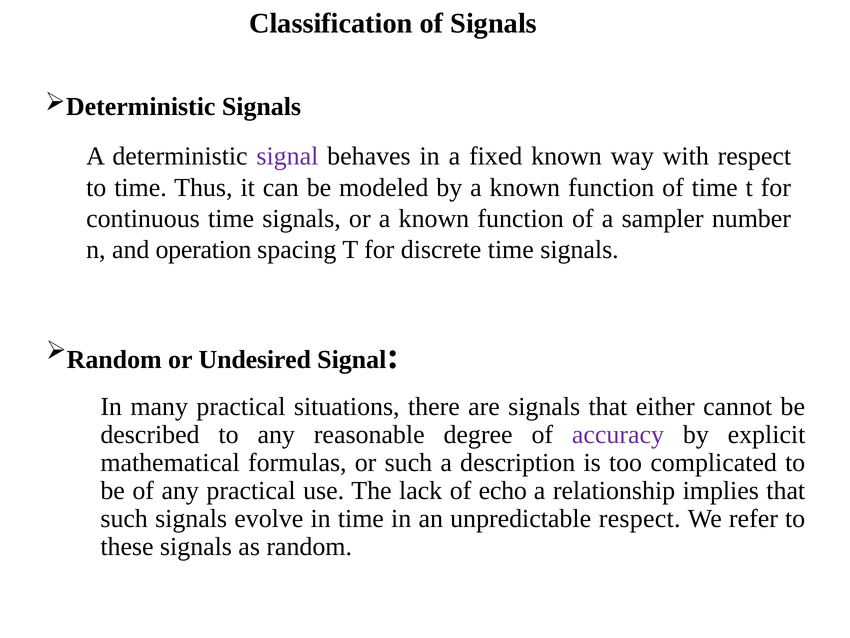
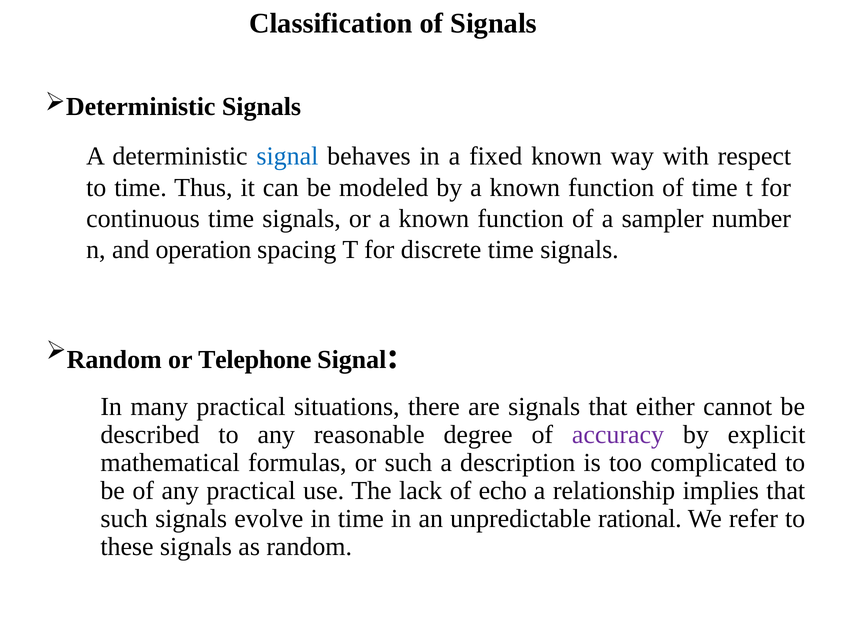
signal at (287, 156) colour: purple -> blue
Undesired: Undesired -> Telephone
unpredictable respect: respect -> rational
